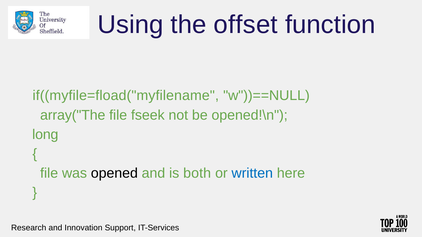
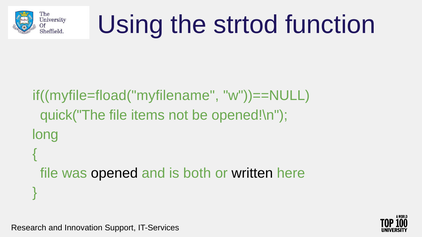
offset: offset -> strtod
array("The: array("The -> quick("The
fseek: fseek -> items
written colour: blue -> black
